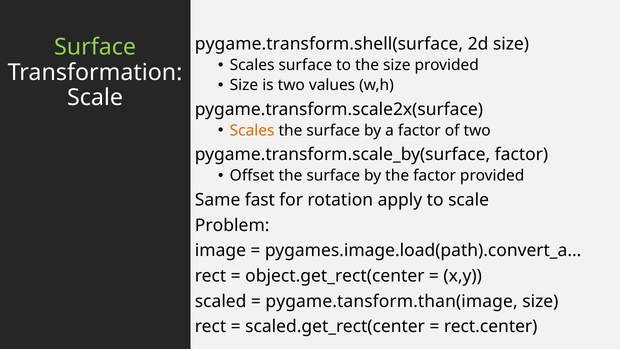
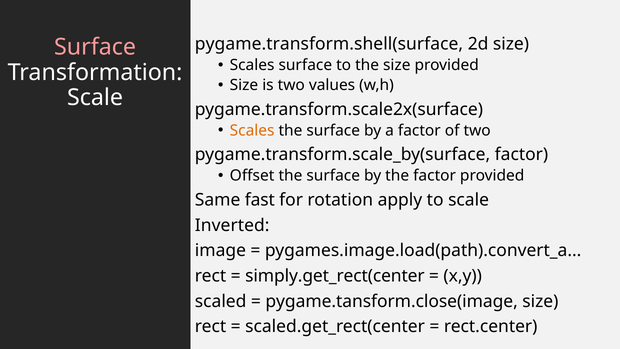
Surface at (95, 47) colour: light green -> pink
Problem: Problem -> Inverted
object.get_rect(center: object.get_rect(center -> simply.get_rect(center
pygame.tansform.than(image: pygame.tansform.than(image -> pygame.tansform.close(image
